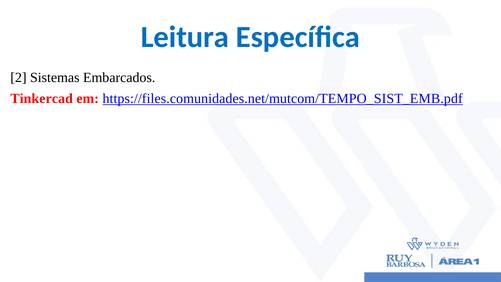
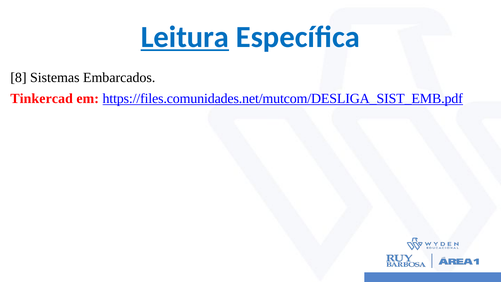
Leitura underline: none -> present
2: 2 -> 8
https://files.comunidades.net/mutcom/TEMPO_SIST_EMB.pdf: https://files.comunidades.net/mutcom/TEMPO_SIST_EMB.pdf -> https://files.comunidades.net/mutcom/DESLIGA_SIST_EMB.pdf
